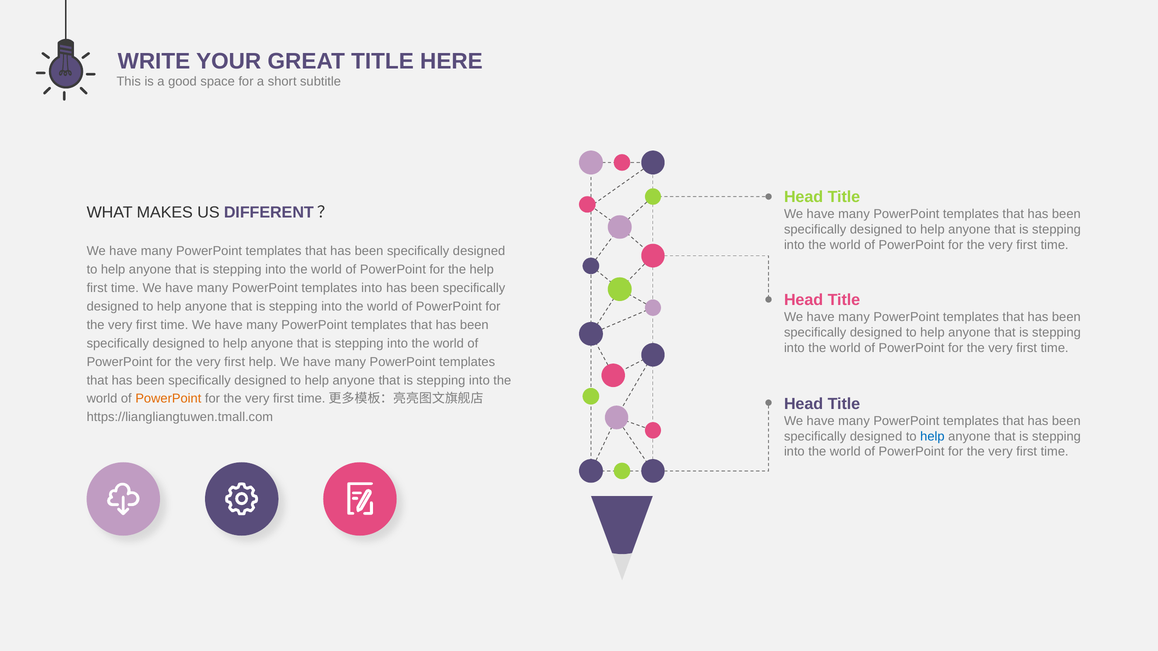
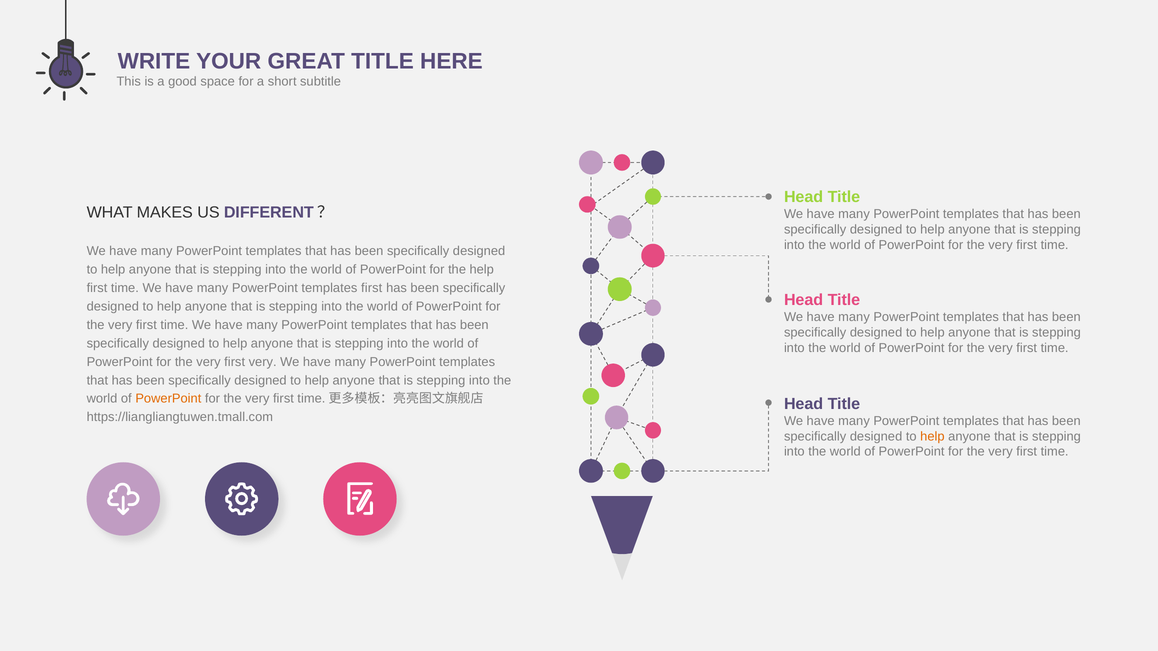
templates into: into -> first
first help: help -> very
help at (932, 436) colour: blue -> orange
